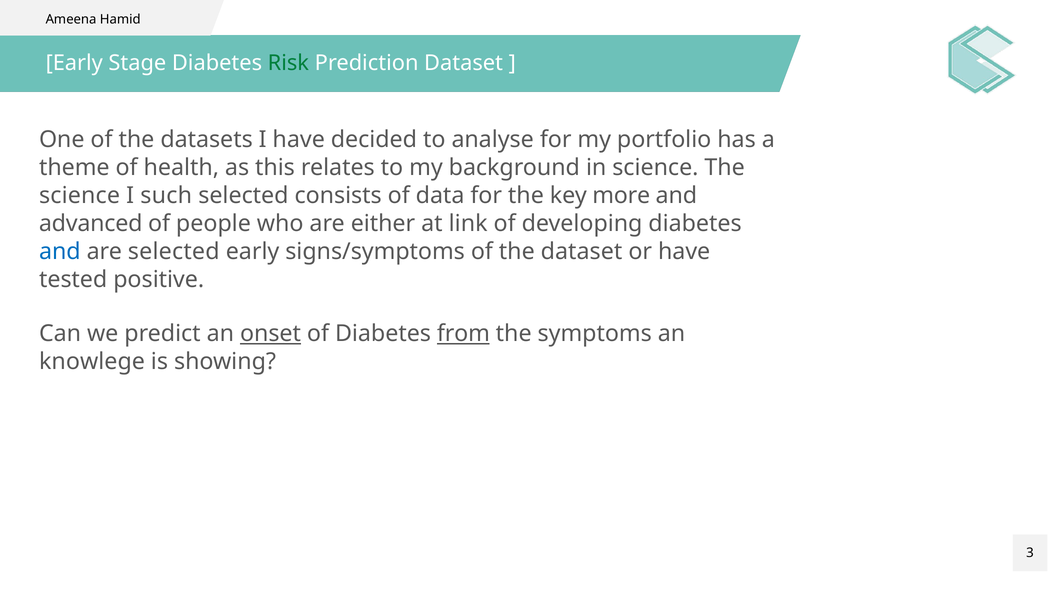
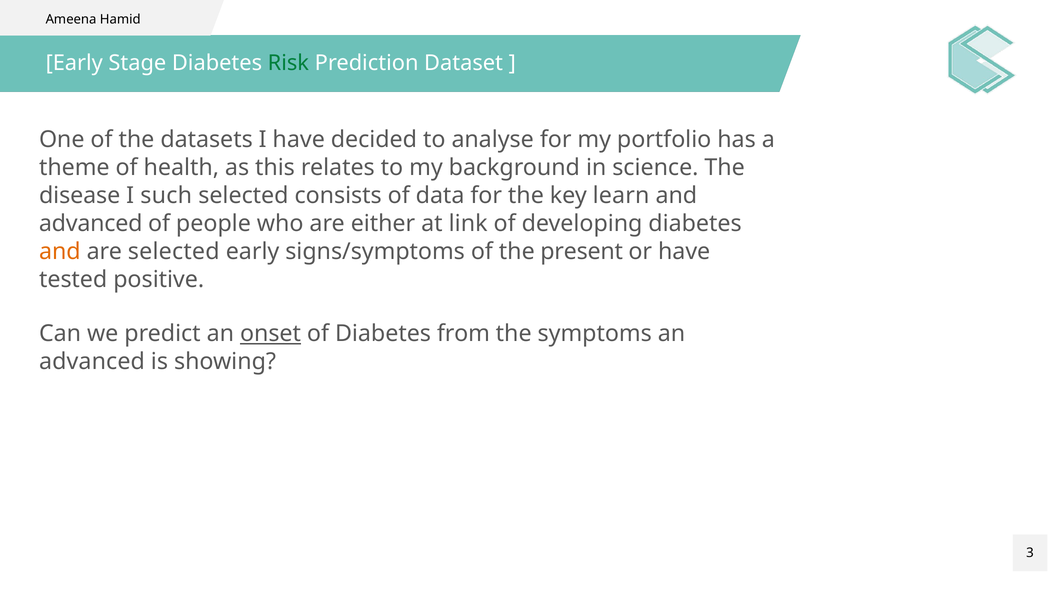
science at (80, 195): science -> disease
more: more -> learn
and at (60, 251) colour: blue -> orange
the dataset: dataset -> present
from underline: present -> none
knowlege at (92, 361): knowlege -> advanced
